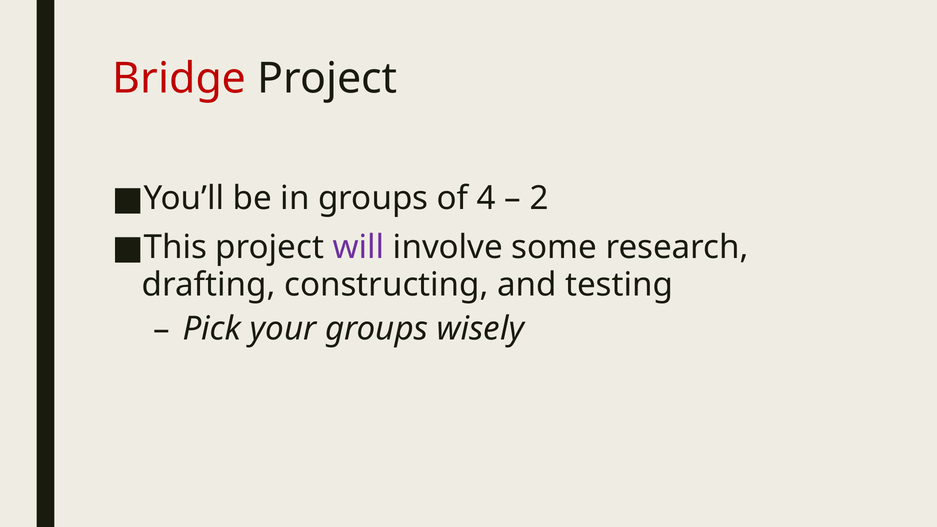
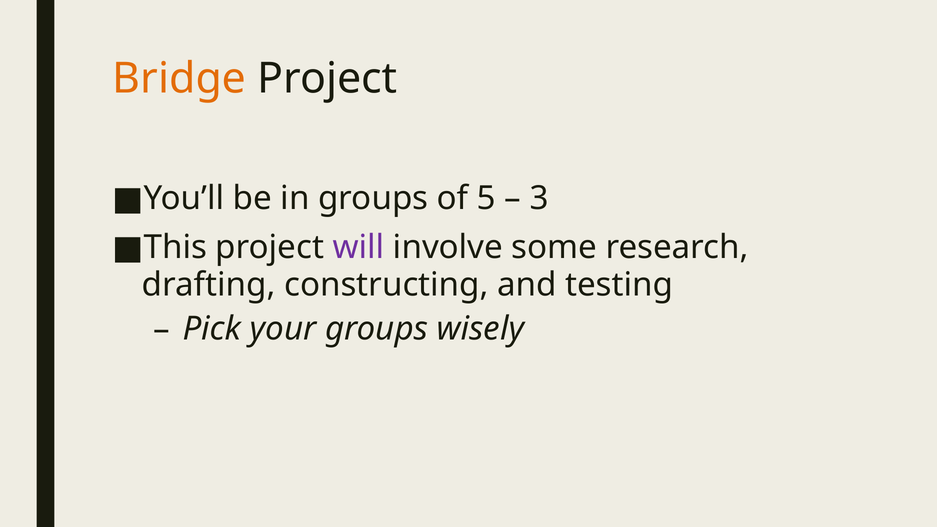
Bridge colour: red -> orange
4: 4 -> 5
2: 2 -> 3
